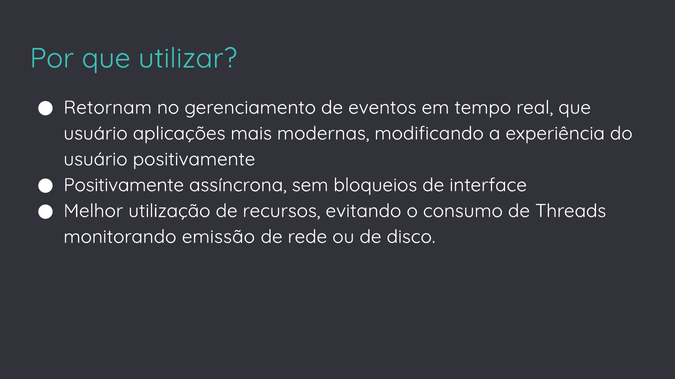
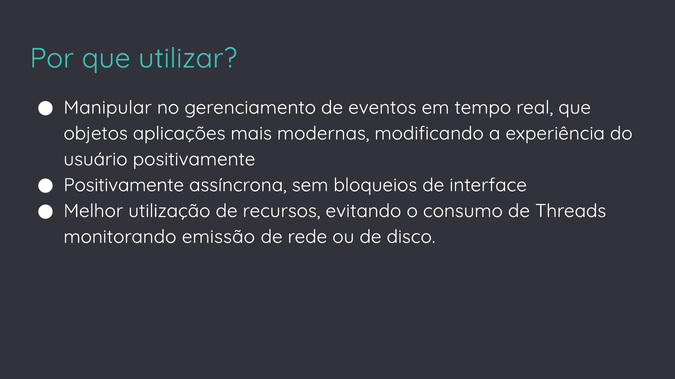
Retornam: Retornam -> Manipular
usuário at (96, 134): usuário -> objetos
